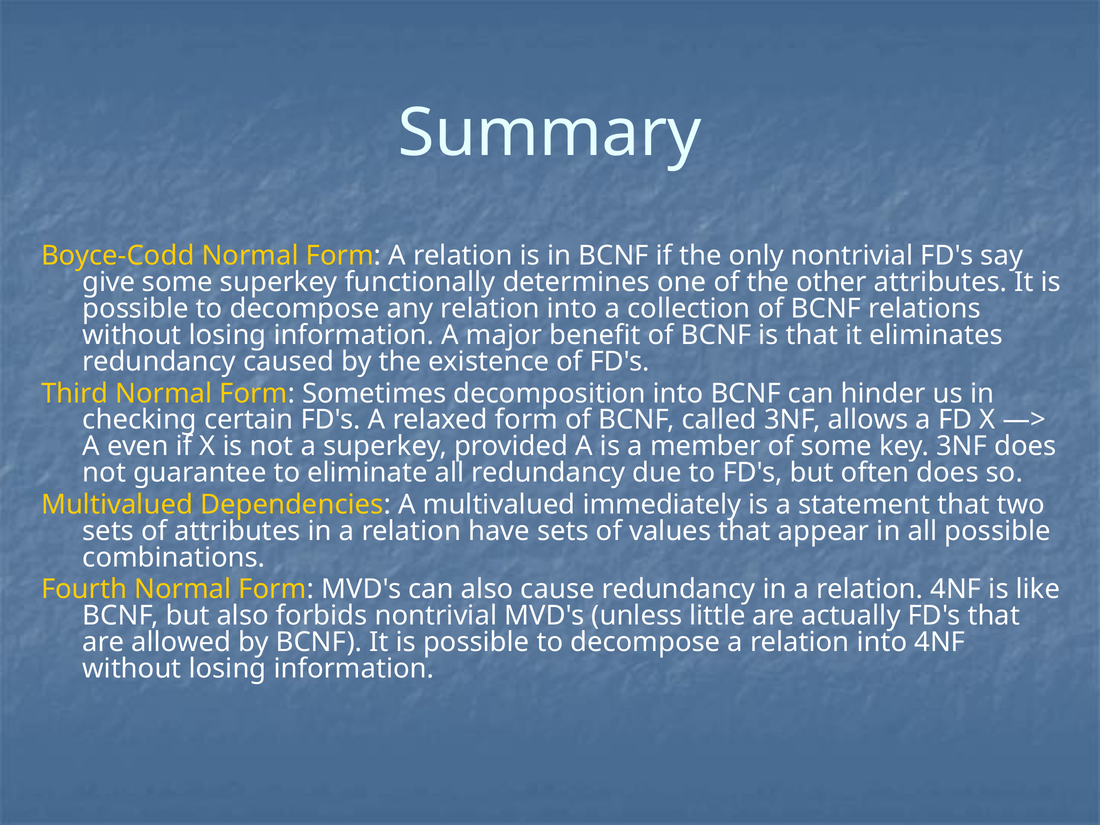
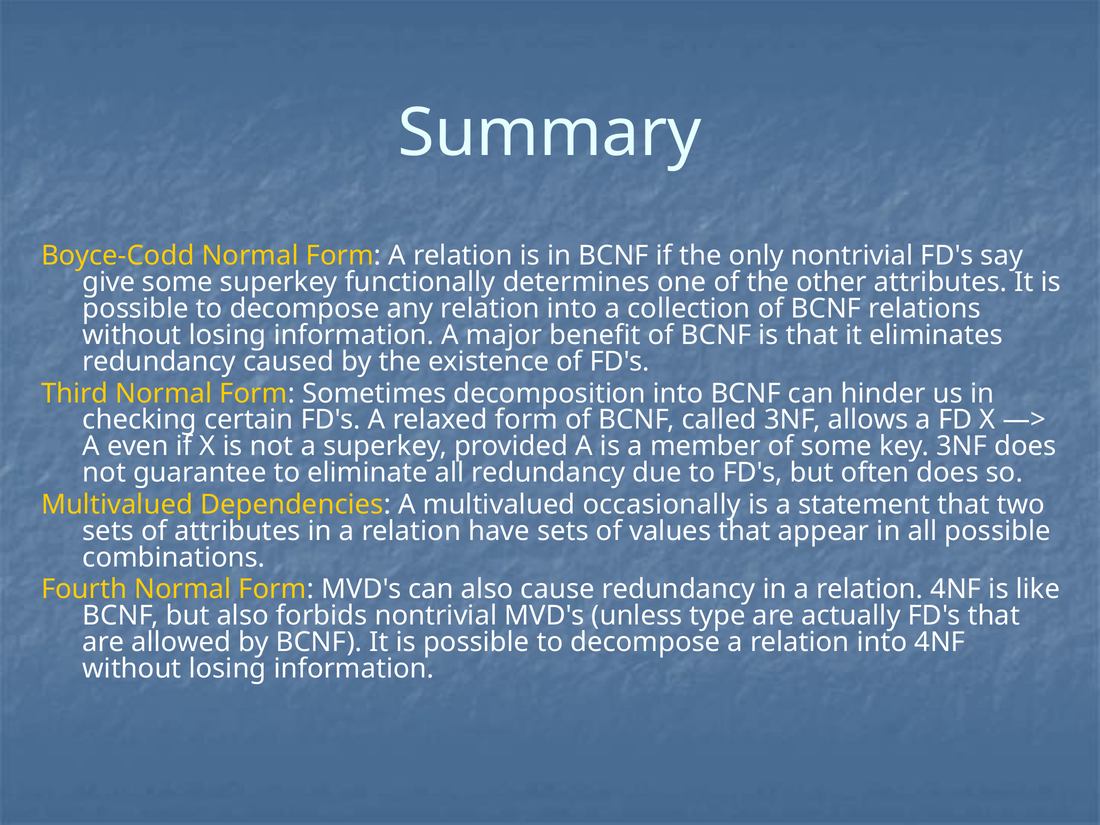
immediately: immediately -> occasionally
little: little -> type
